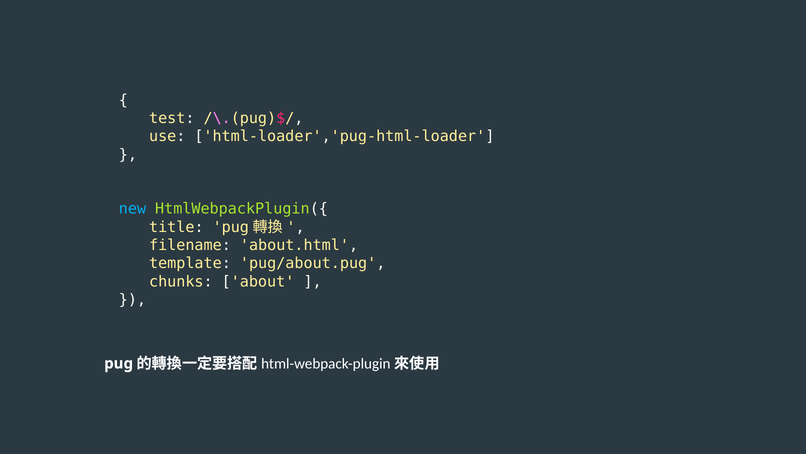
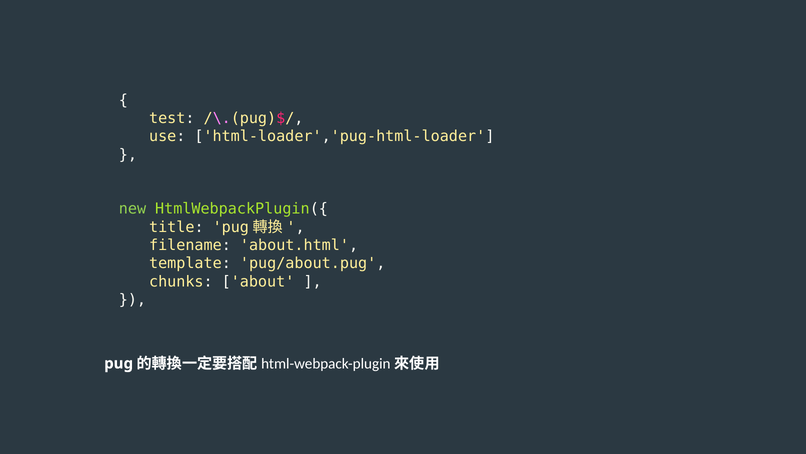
new colour: light blue -> light green
